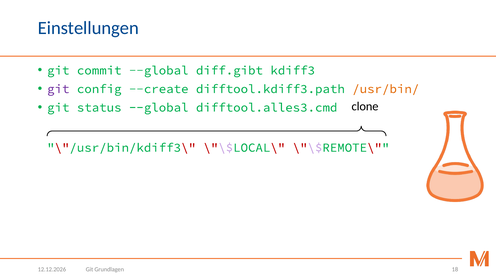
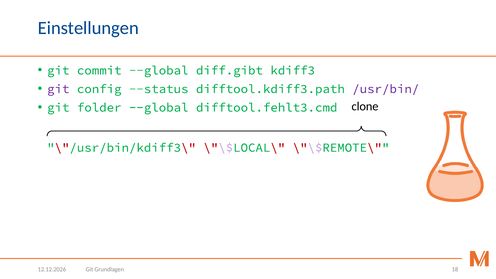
--create: --create -> --status
/usr/bin/ colour: orange -> purple
status: status -> folder
difftool.alles3.cmd: difftool.alles3.cmd -> difftool.fehlt3.cmd
